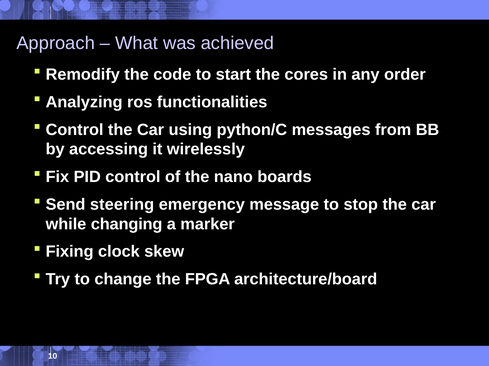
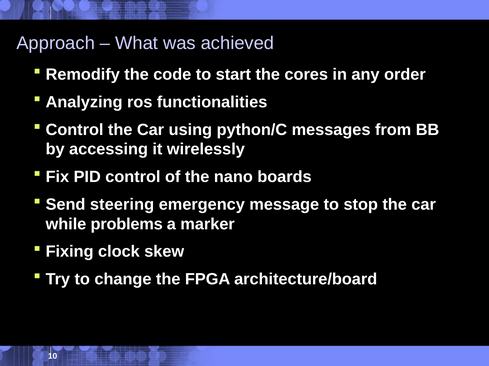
changing: changing -> problems
